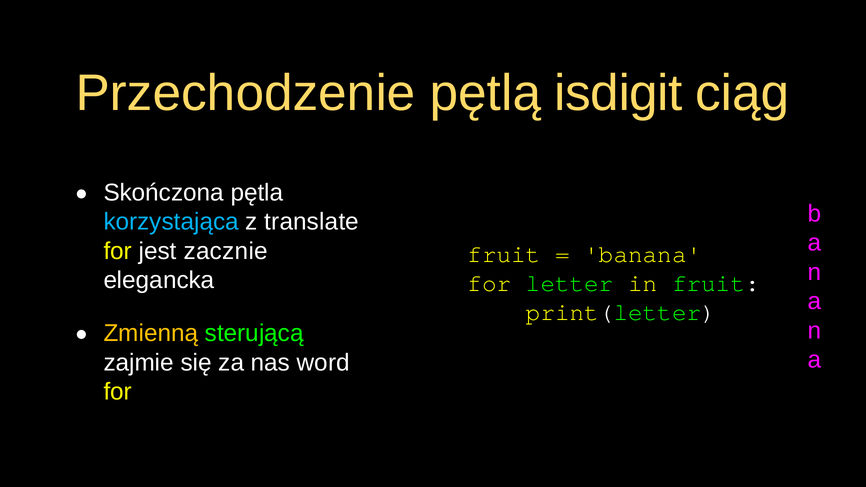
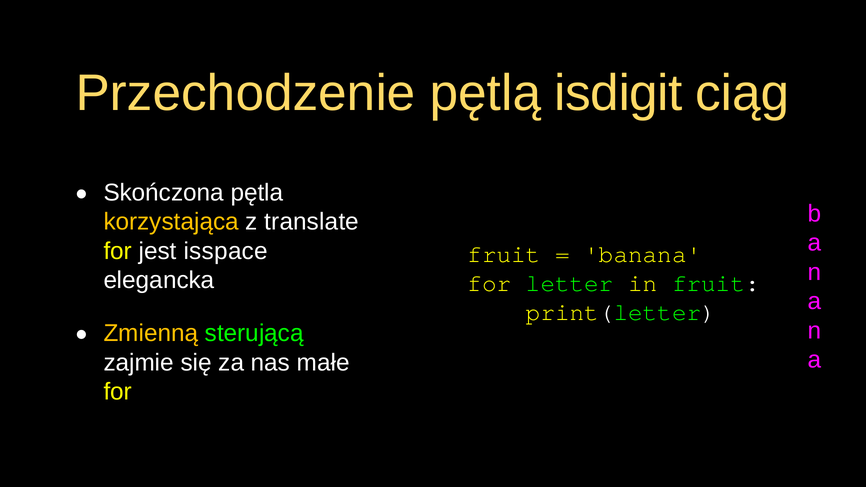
korzystająca colour: light blue -> yellow
zacznie: zacznie -> isspace
word: word -> małe
